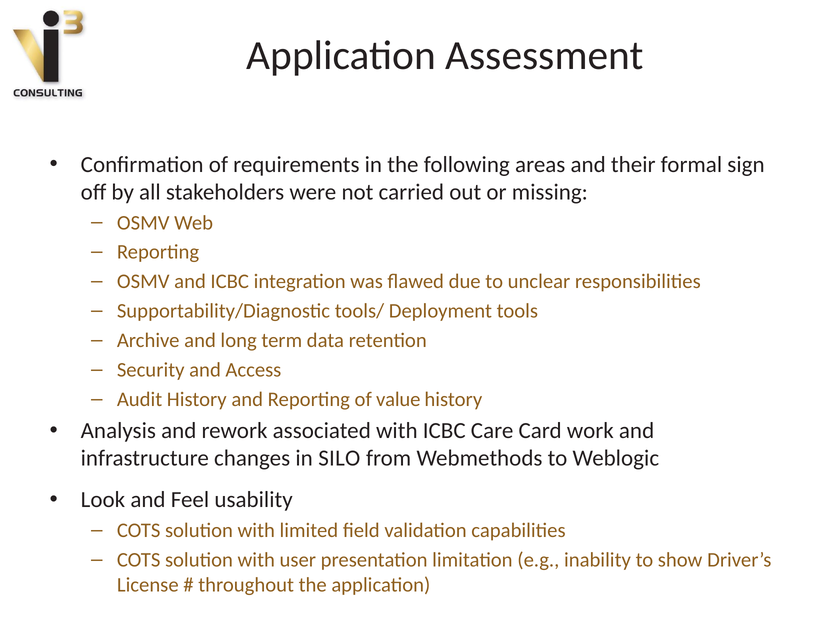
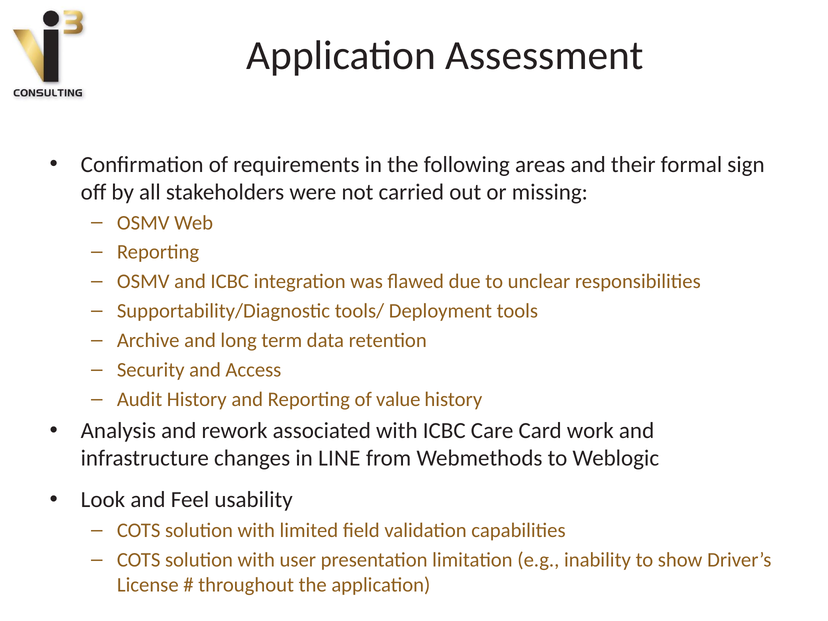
SILO: SILO -> LINE
